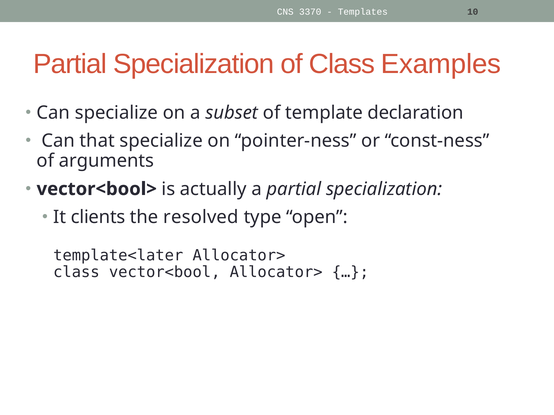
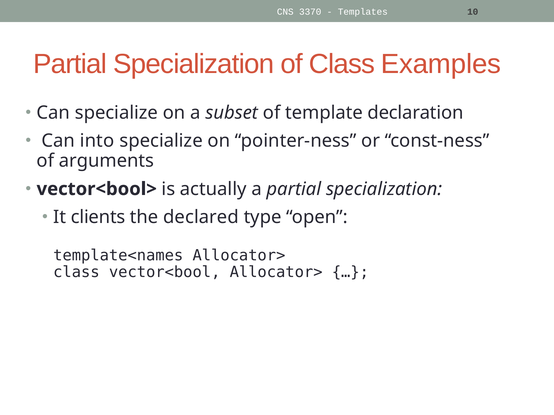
that: that -> into
resolved: resolved -> declared
template<later: template<later -> template<names
